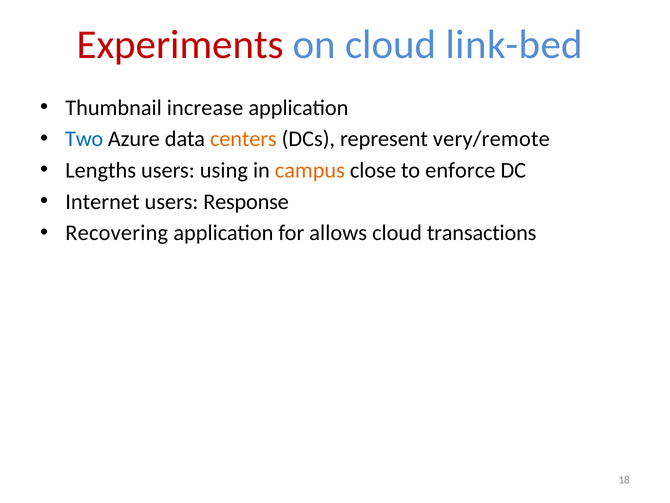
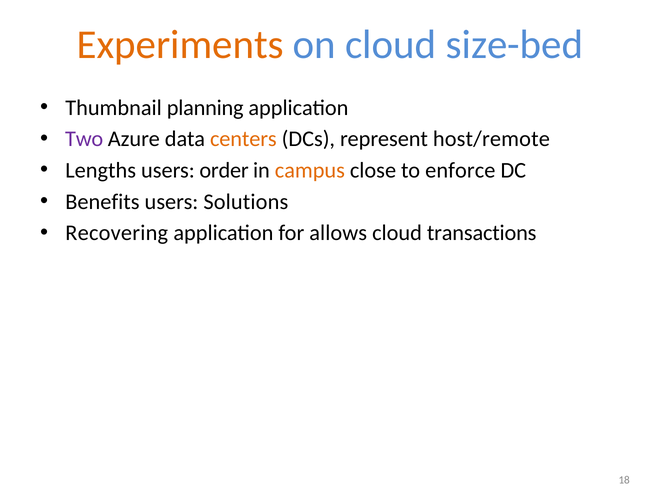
Experiments colour: red -> orange
link-bed: link-bed -> size-bed
increase: increase -> planning
Two colour: blue -> purple
very/remote: very/remote -> host/remote
using: using -> order
Internet: Internet -> Benefits
Response: Response -> Solutions
